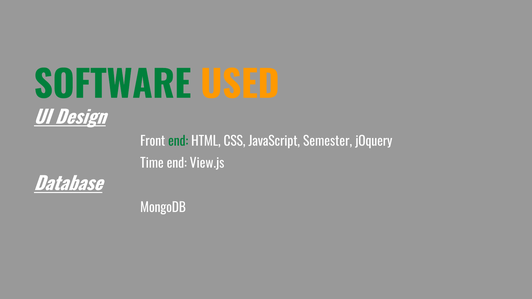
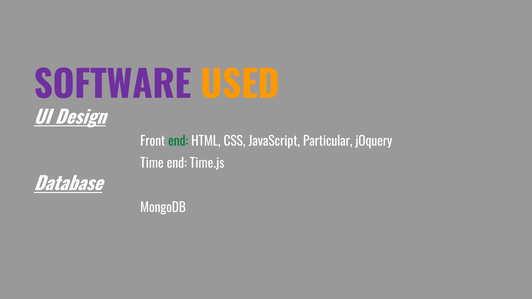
SOFTWARE colour: green -> purple
Semester: Semester -> Particular
View.js: View.js -> Time.js
